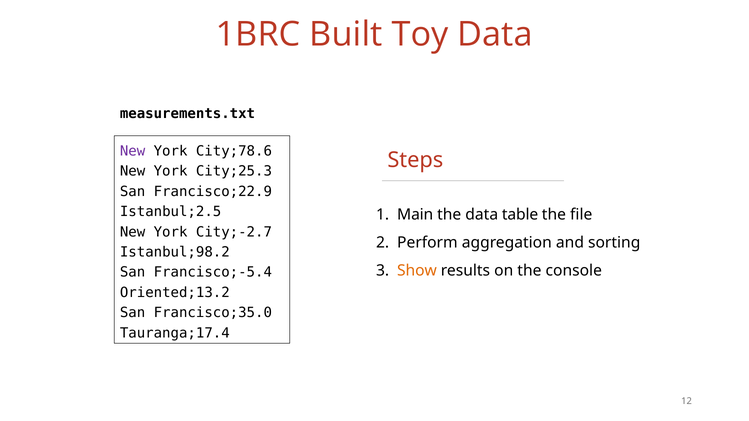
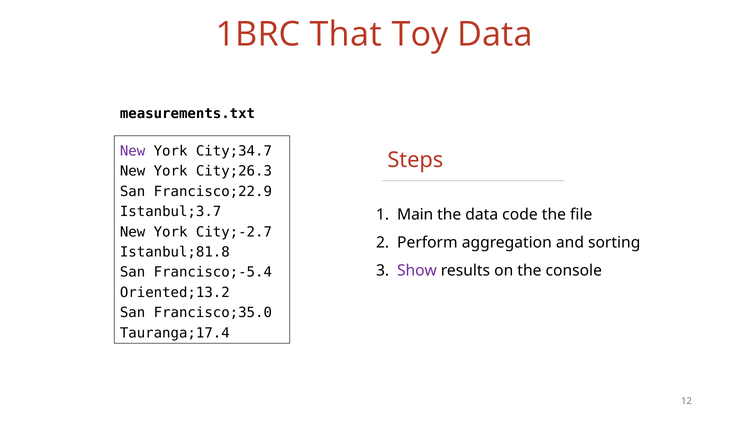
Built: Built -> That
City;78.6: City;78.6 -> City;34.7
City;25.3: City;25.3 -> City;26.3
Istanbul;2.5: Istanbul;2.5 -> Istanbul;3.7
table: table -> code
Istanbul;98.2: Istanbul;98.2 -> Istanbul;81.8
Show colour: orange -> purple
